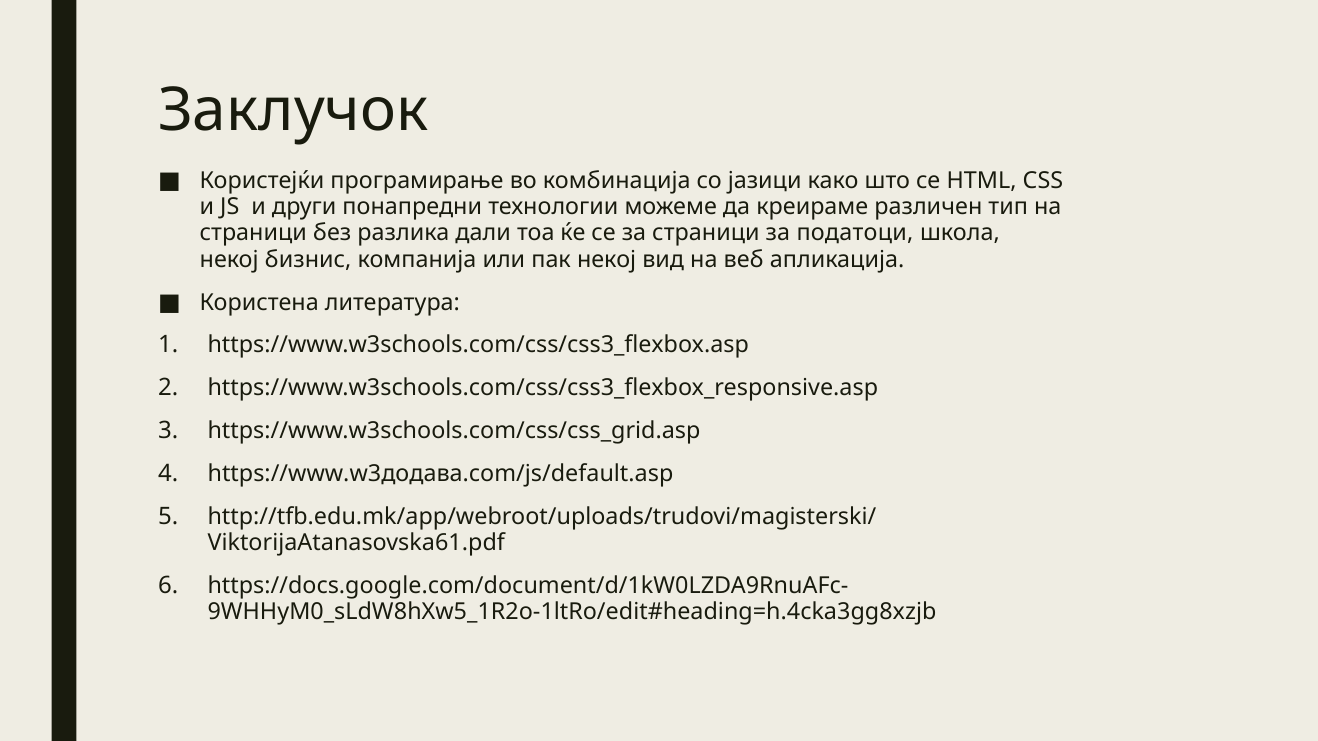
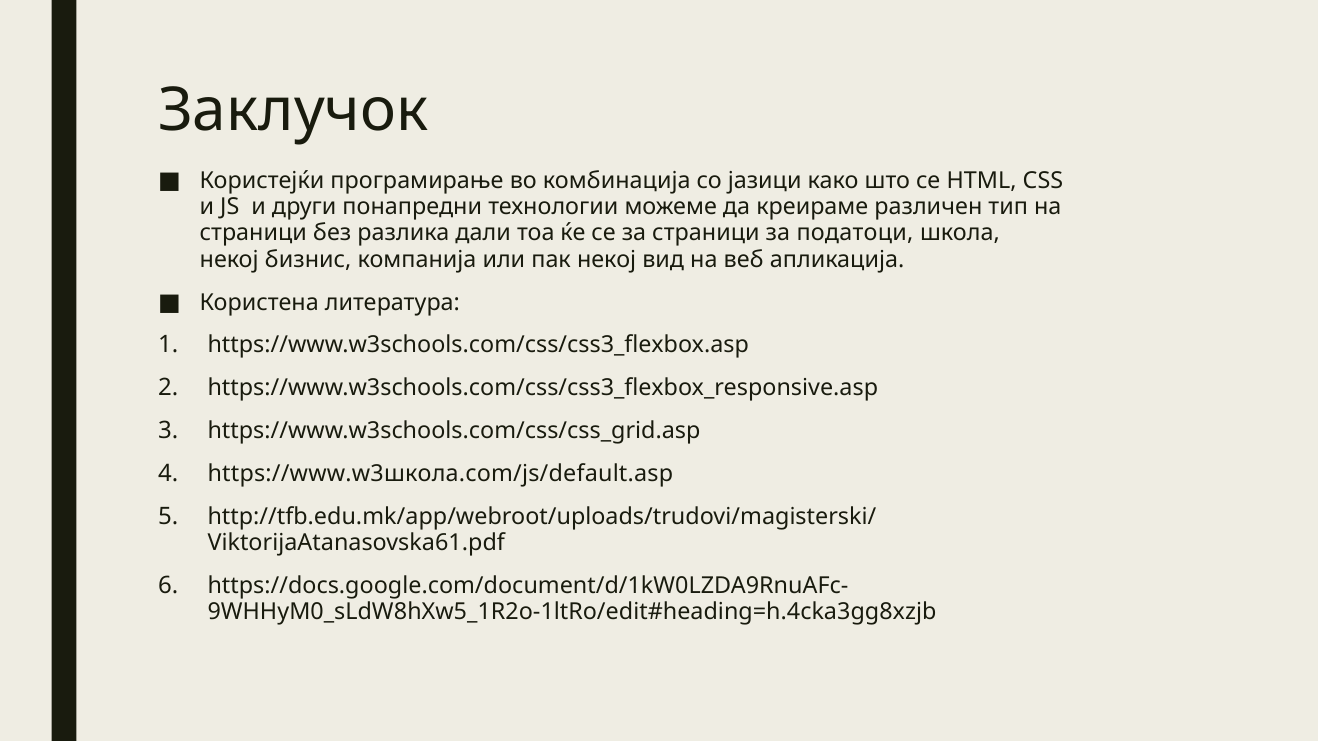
https://www.w3додава.com/js/default.asp: https://www.w3додава.com/js/default.asp -> https://www.w3школа.com/js/default.asp
